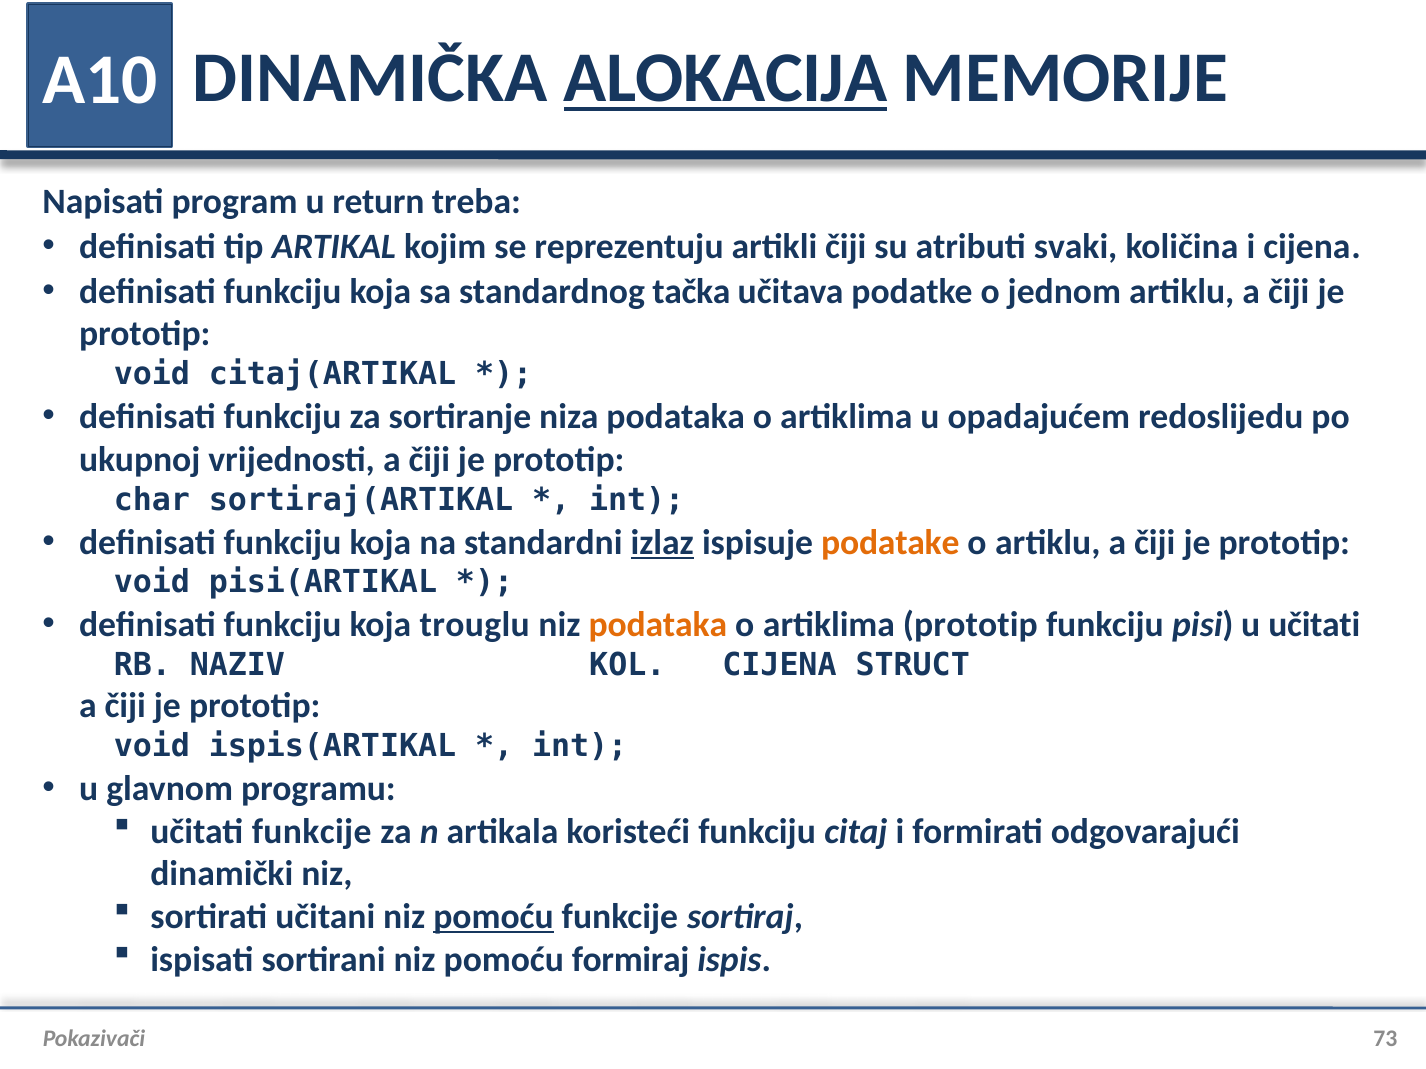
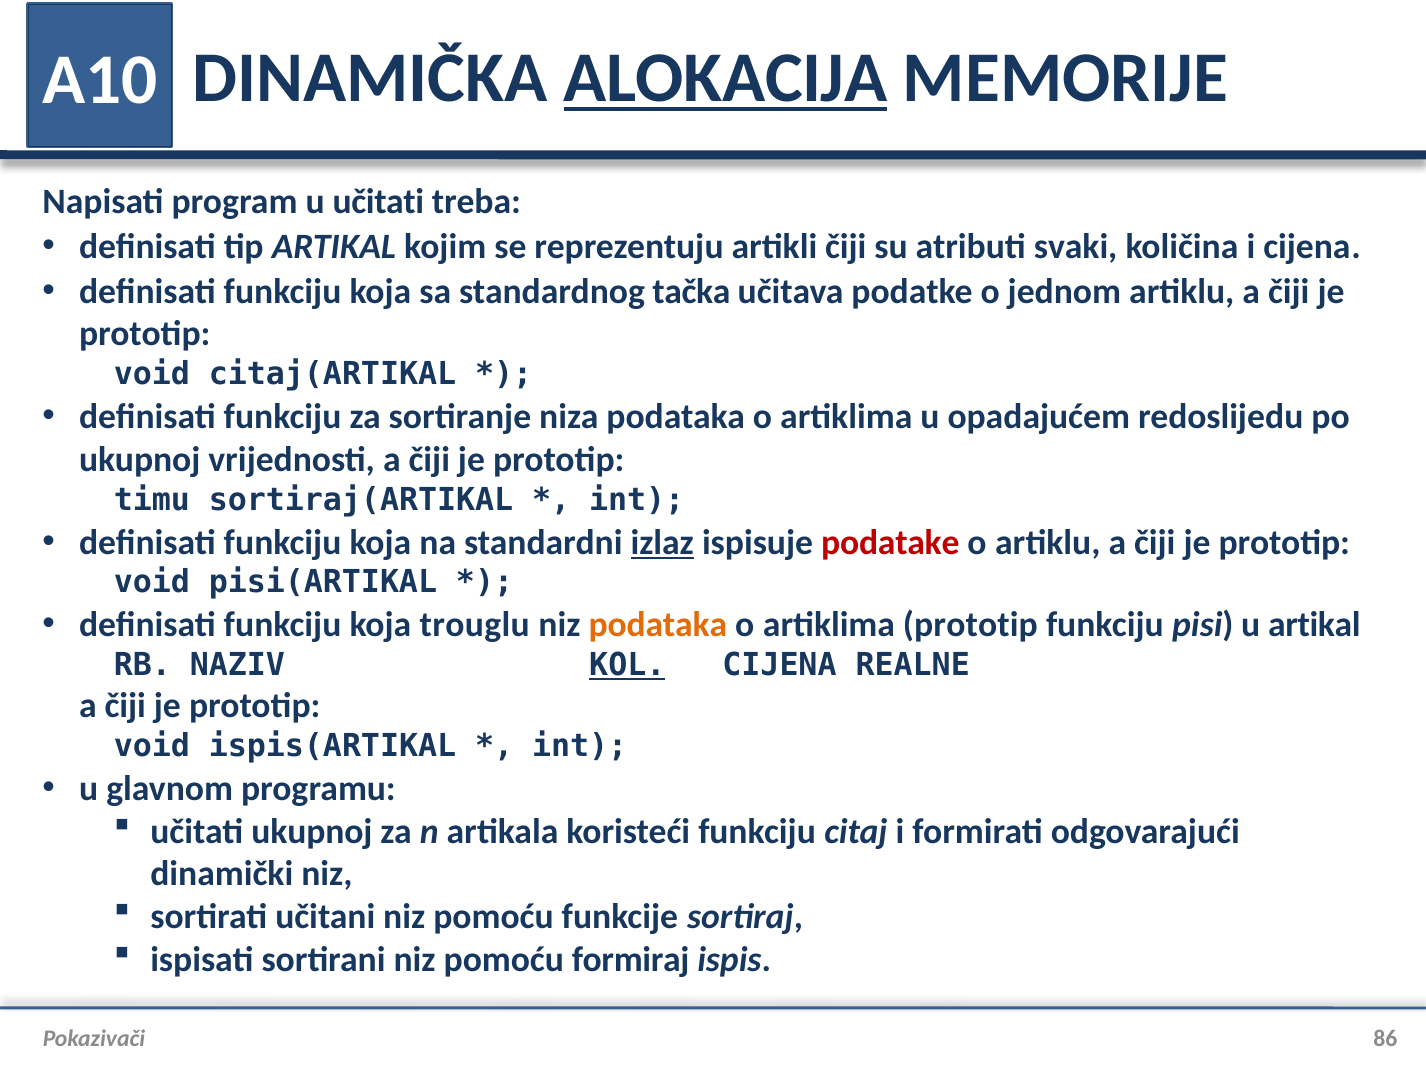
u return: return -> učitati
char: char -> timu
podatake colour: orange -> red
u učitati: učitati -> artikal
KOL underline: none -> present
STRUCT: STRUCT -> REALNE
učitati funkcije: funkcije -> ukupnoj
pomoću at (494, 917) underline: present -> none
73: 73 -> 86
